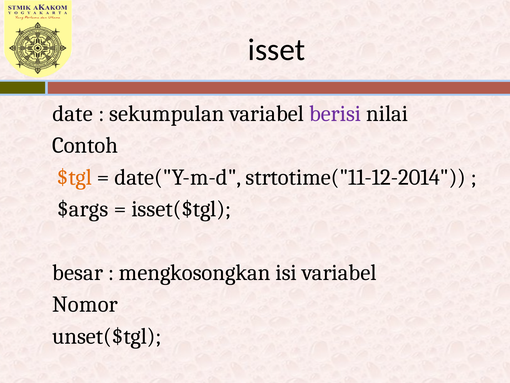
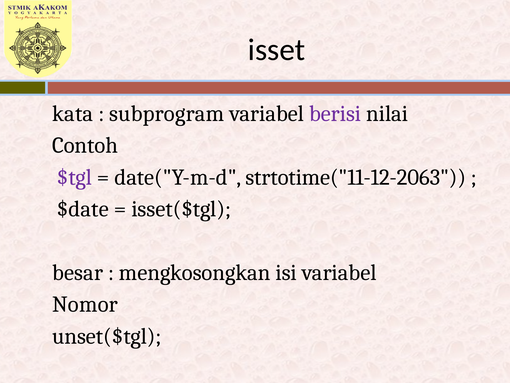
date: date -> kata
sekumpulan: sekumpulan -> subprogram
$tgl colour: orange -> purple
strtotime("11-12-2014: strtotime("11-12-2014 -> strtotime("11-12-2063
$args: $args -> $date
